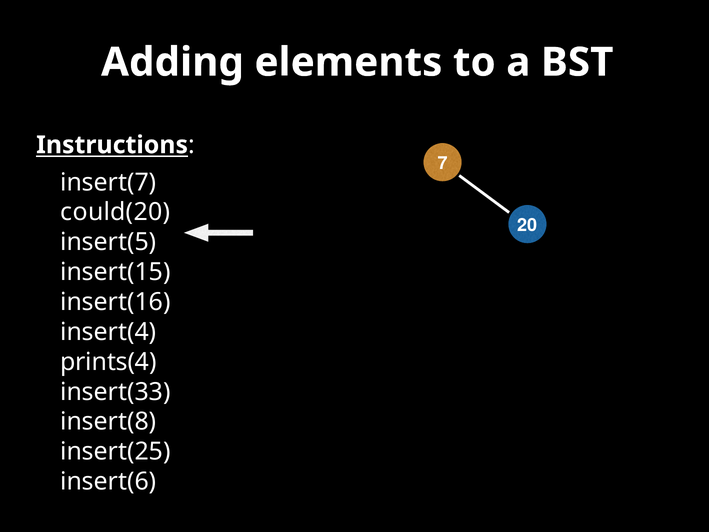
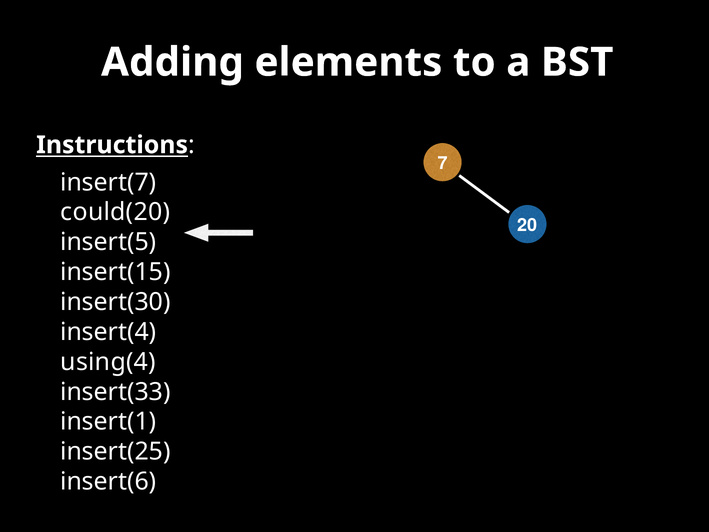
insert(16: insert(16 -> insert(30
prints(4: prints(4 -> using(4
insert(8: insert(8 -> insert(1
